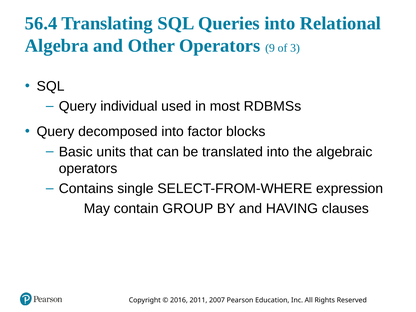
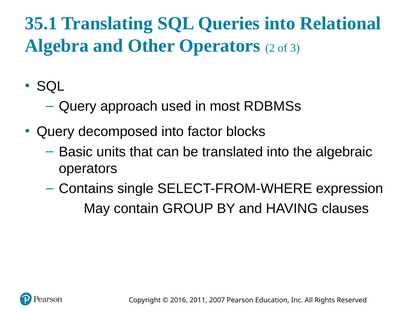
56.4: 56.4 -> 35.1
9: 9 -> 2
individual: individual -> approach
